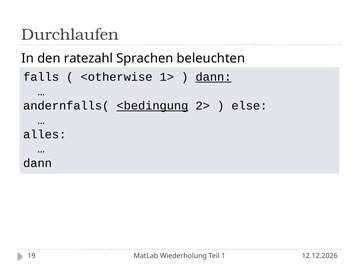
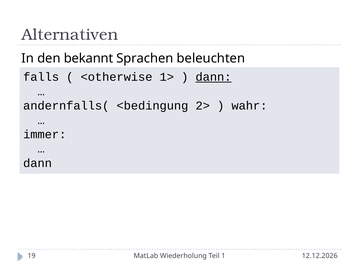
Durchlaufen: Durchlaufen -> Alternativen
ratezahl: ratezahl -> bekannt
<bedingung underline: present -> none
else: else -> wahr
alles: alles -> immer
